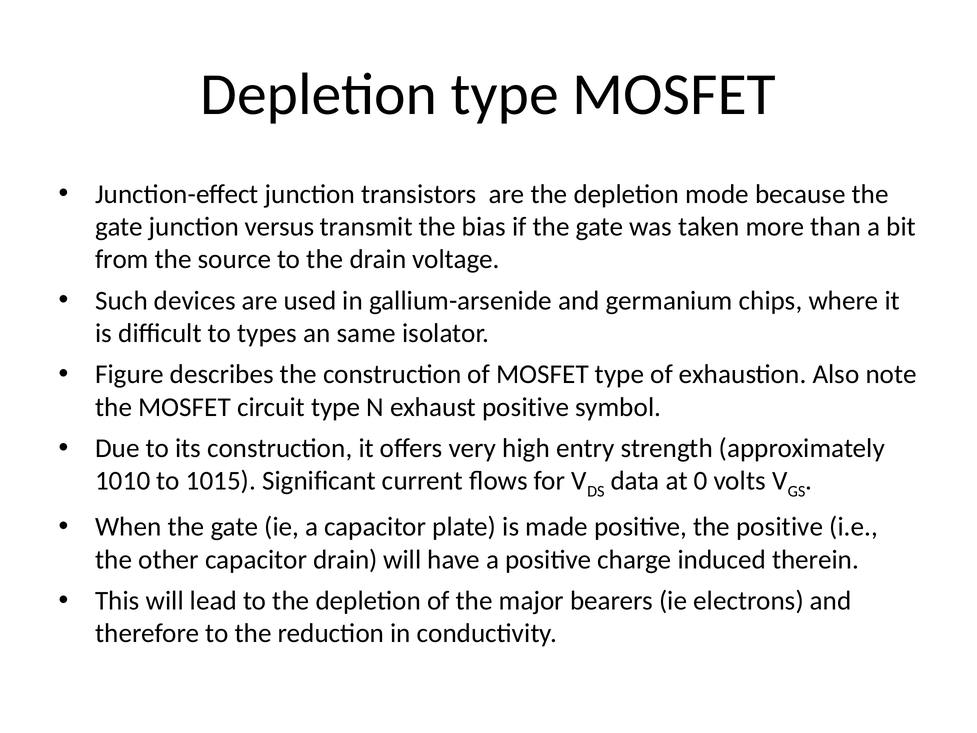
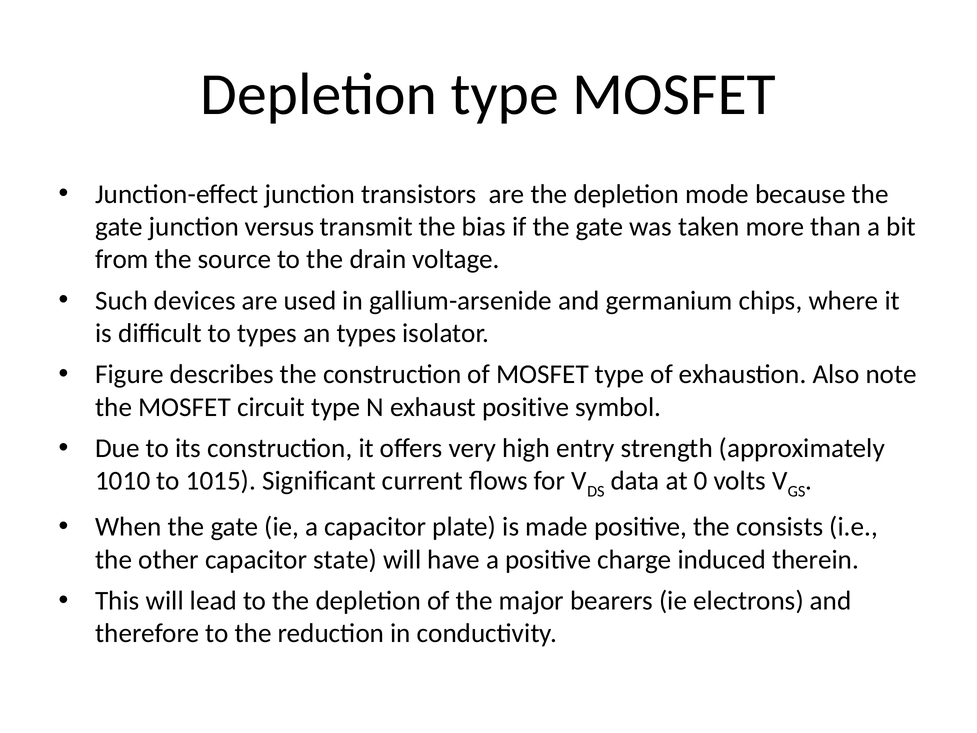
an same: same -> types
the positive: positive -> consists
capacitor drain: drain -> state
